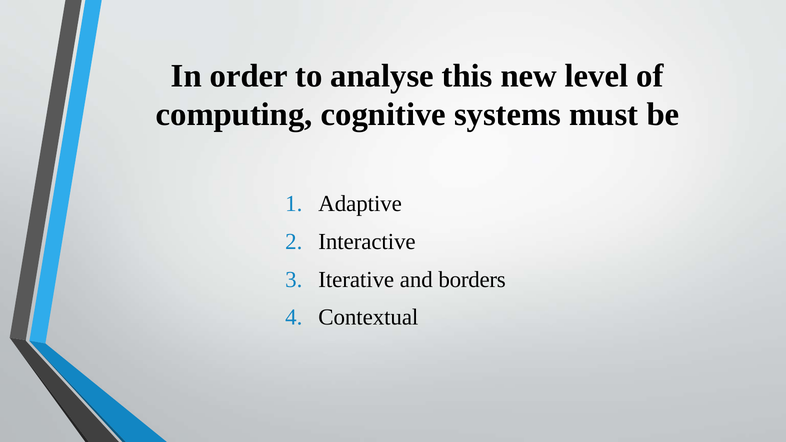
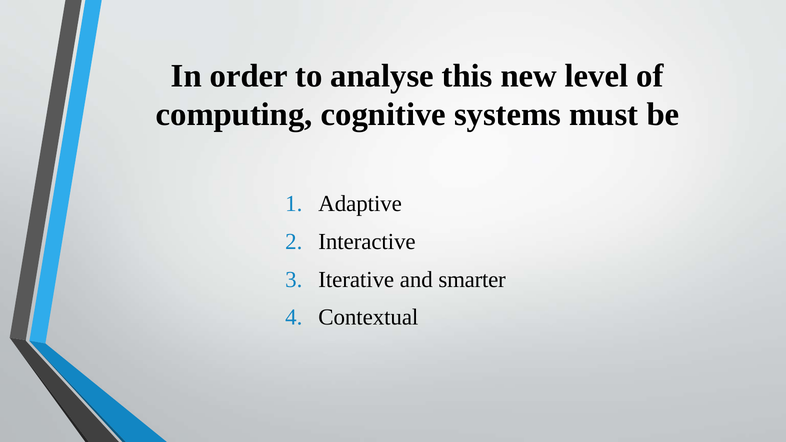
borders: borders -> smarter
